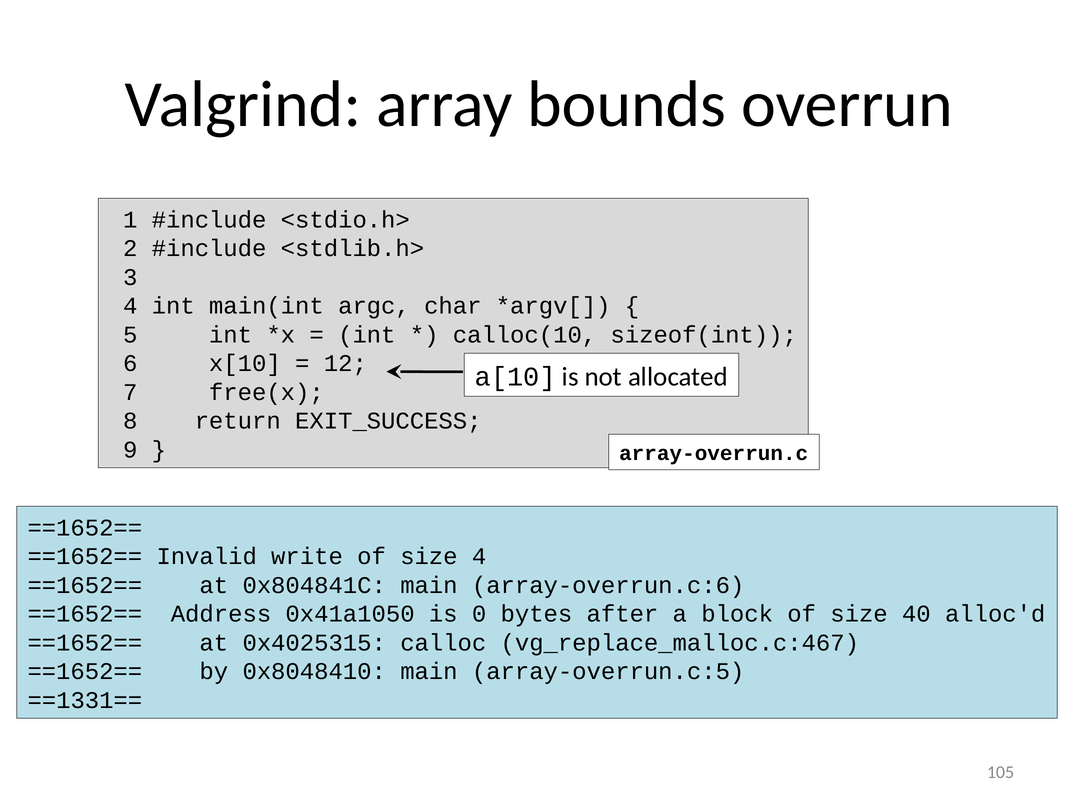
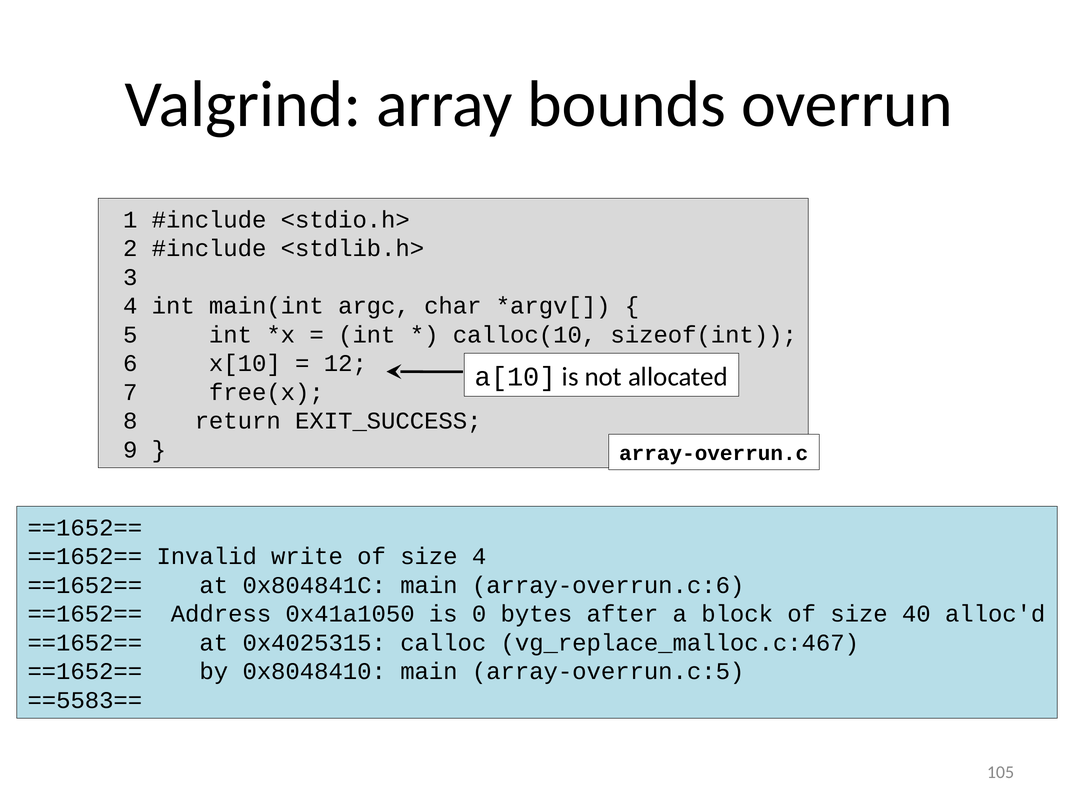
==1331==: ==1331== -> ==5583==
